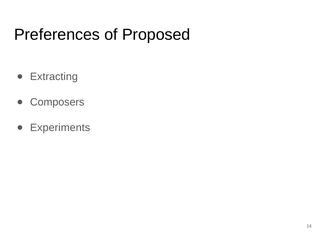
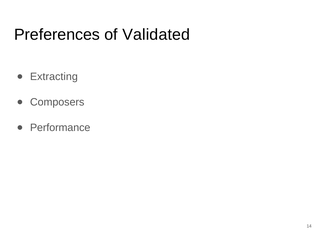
Proposed: Proposed -> Validated
Experiments: Experiments -> Performance
